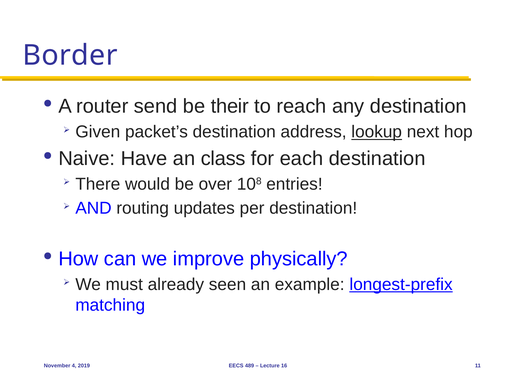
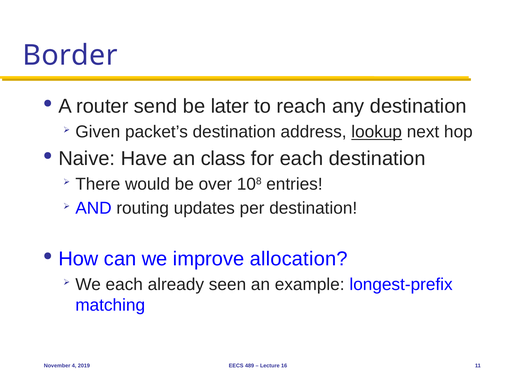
their: their -> later
physically: physically -> allocation
We must: must -> each
longest-prefix underline: present -> none
